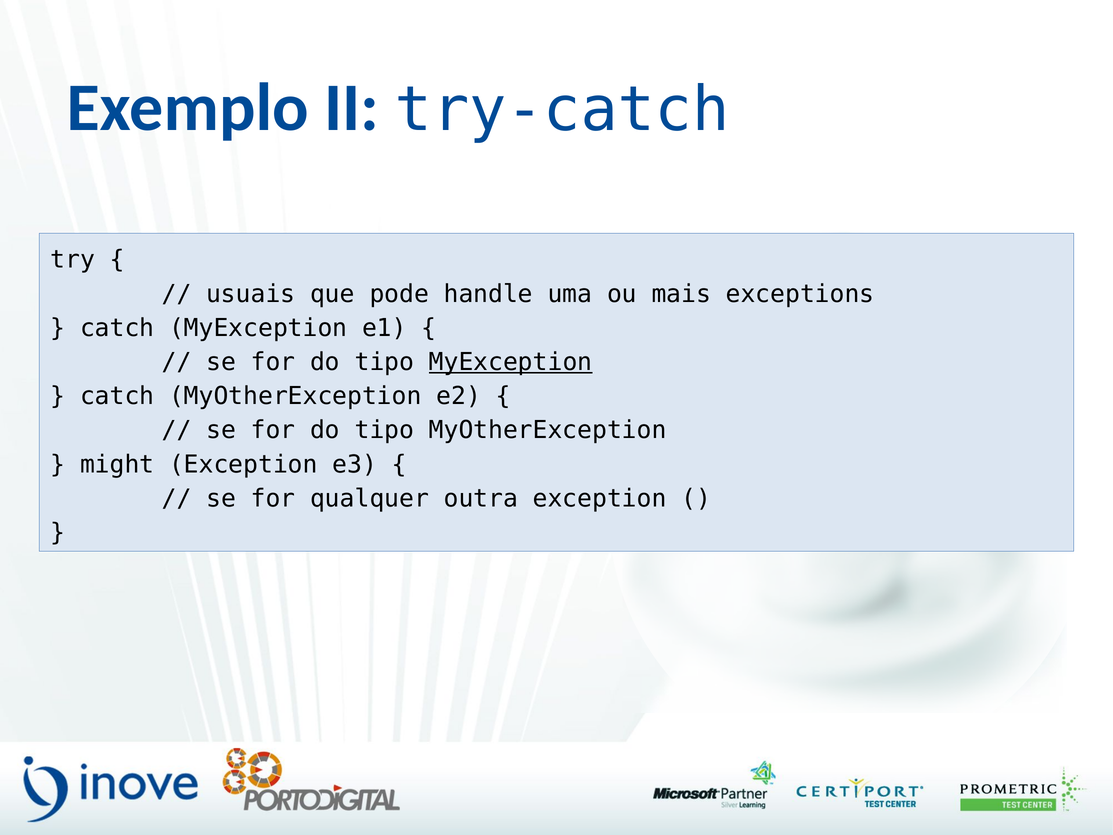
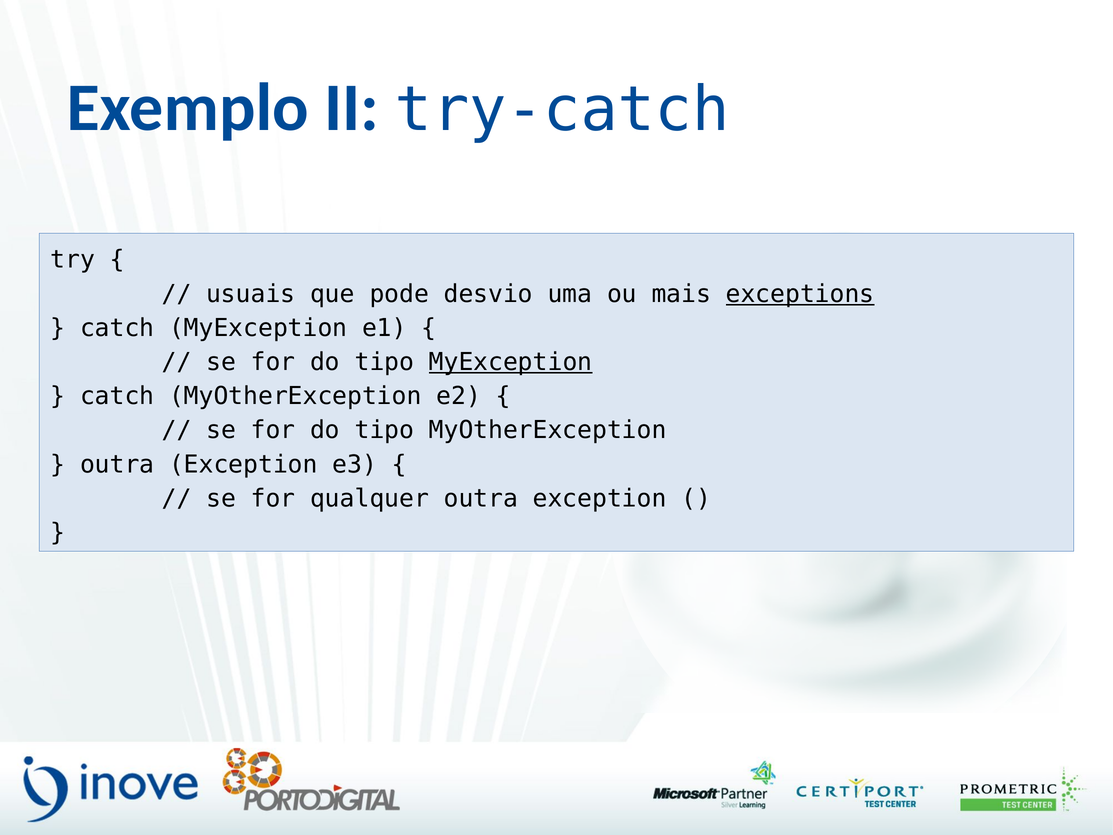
handle: handle -> desvio
exceptions underline: none -> present
might at (117, 464): might -> outra
